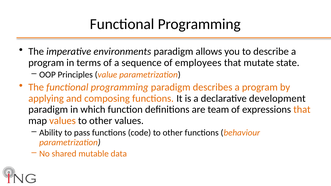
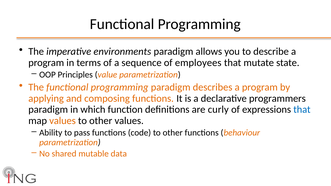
development: development -> programmers
team: team -> curly
that at (302, 110) colour: orange -> blue
